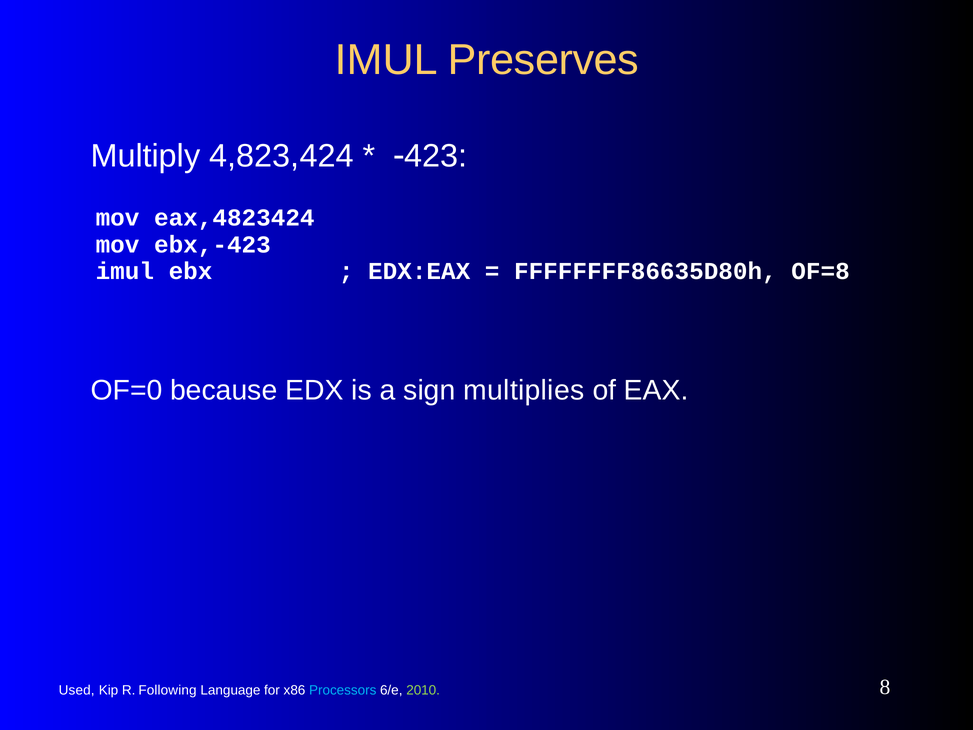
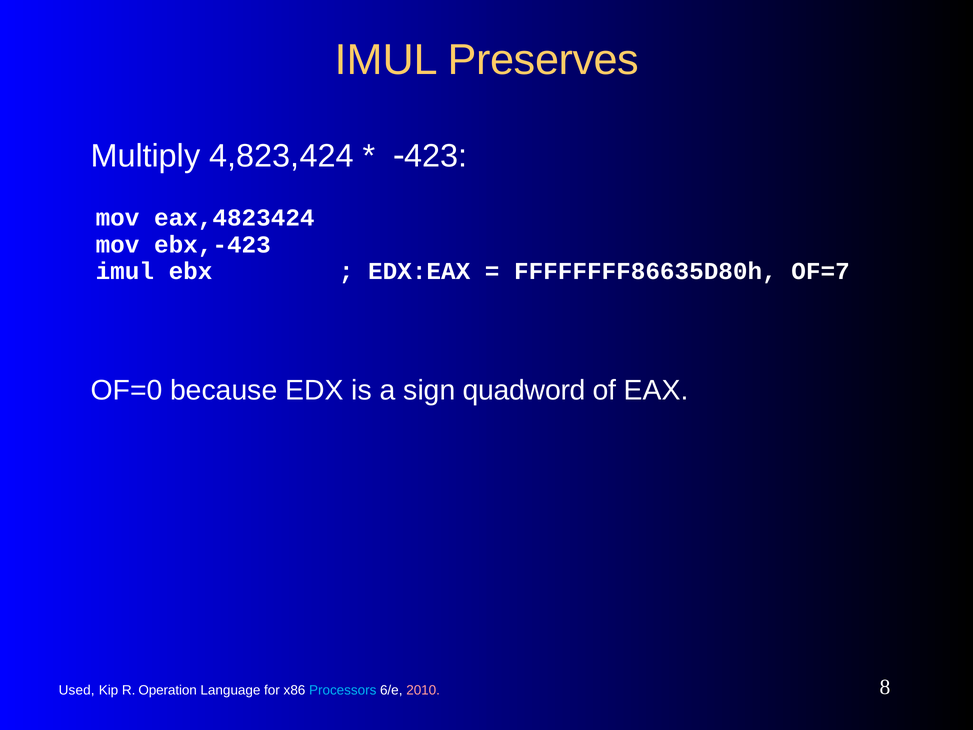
OF=8: OF=8 -> OF=7
multiplies: multiplies -> quadword
Following: Following -> Operation
2010 colour: light green -> pink
